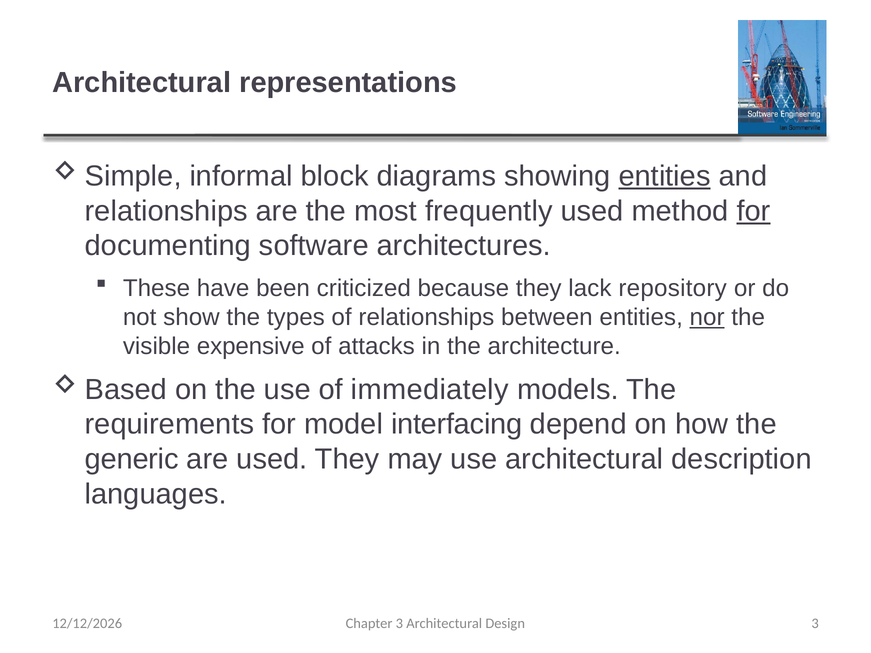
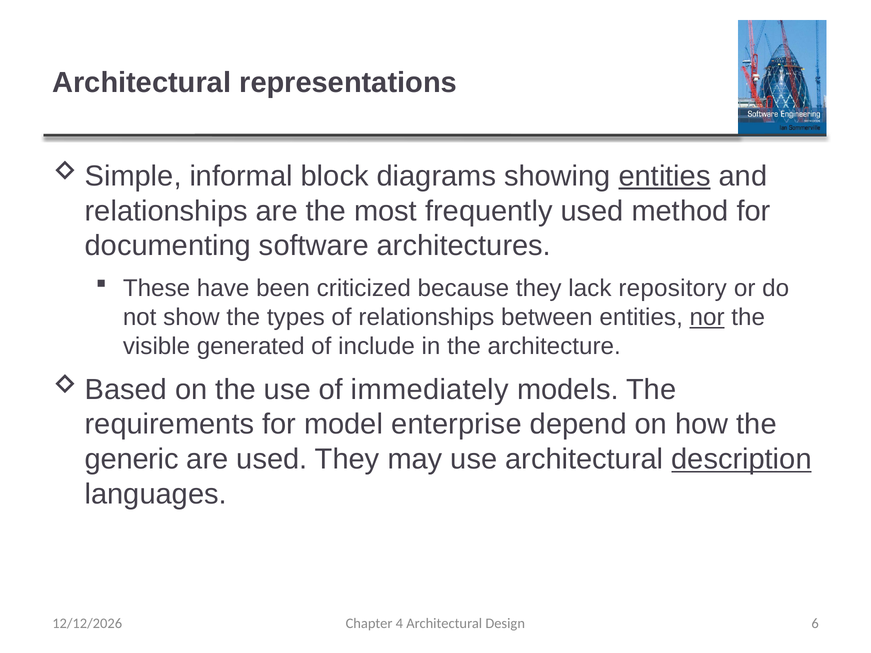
for at (753, 211) underline: present -> none
expensive: expensive -> generated
attacks: attacks -> include
interfacing: interfacing -> enterprise
description underline: none -> present
Chapter 3: 3 -> 4
Design 3: 3 -> 6
